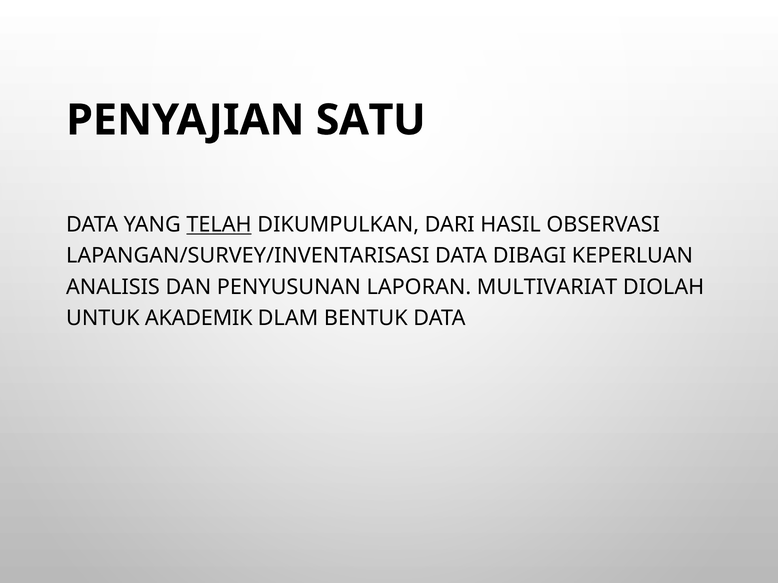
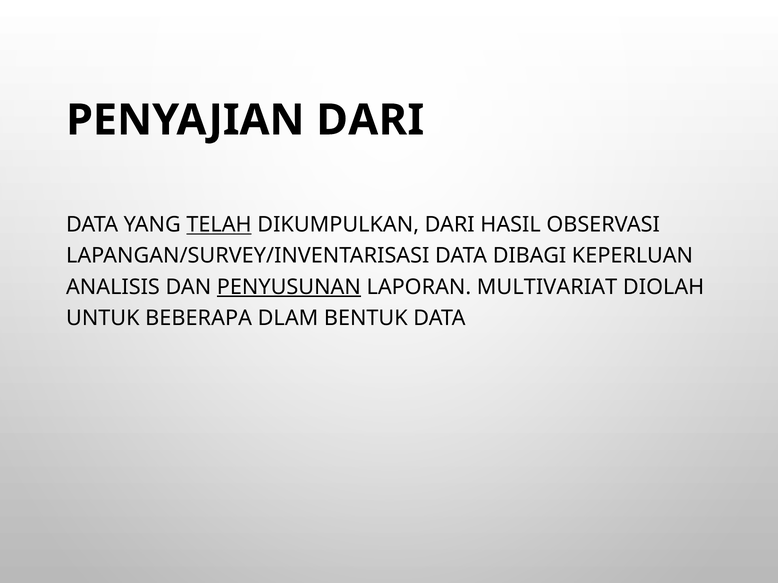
PENYAJIAN SATU: SATU -> DARI
PENYUSUNAN underline: none -> present
AKADEMIK: AKADEMIK -> BEBERAPA
